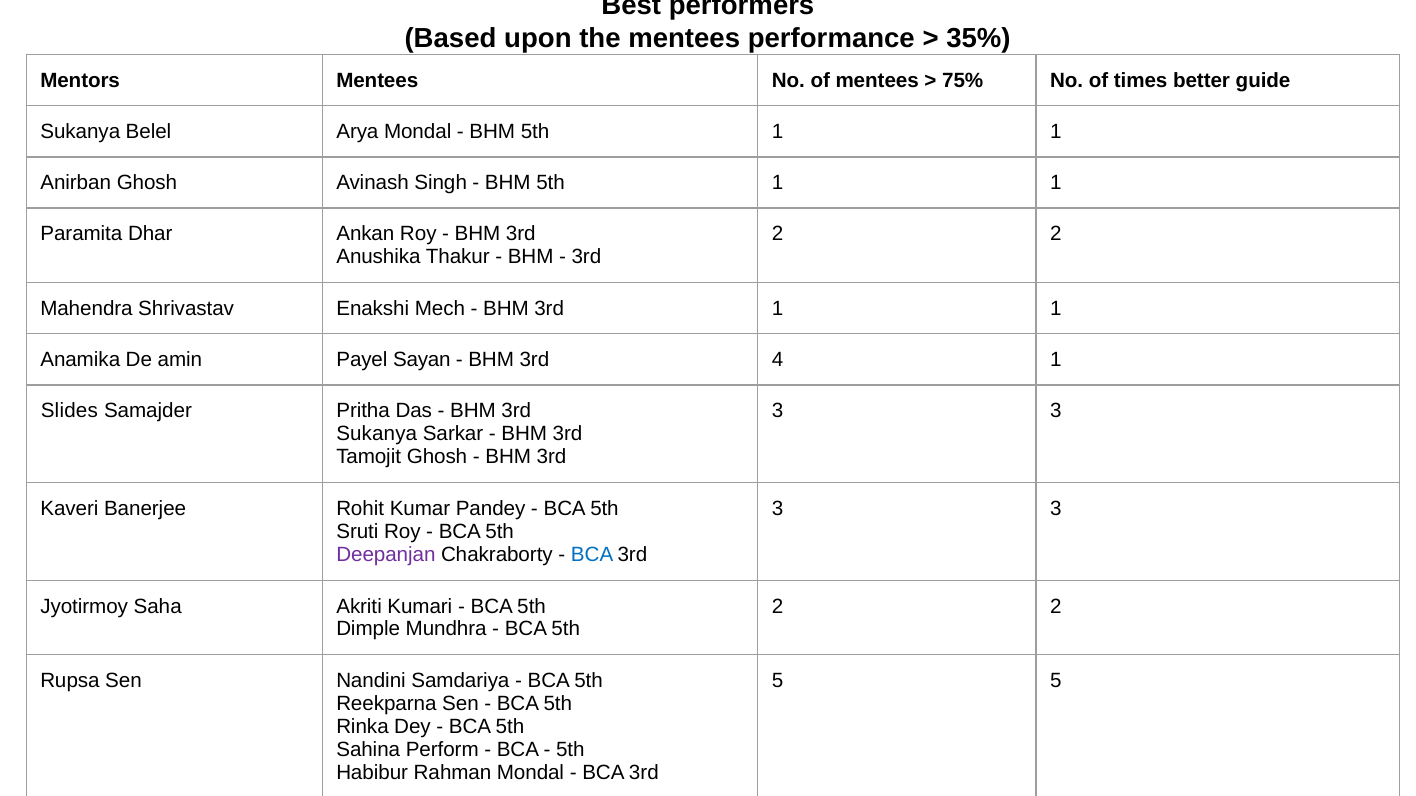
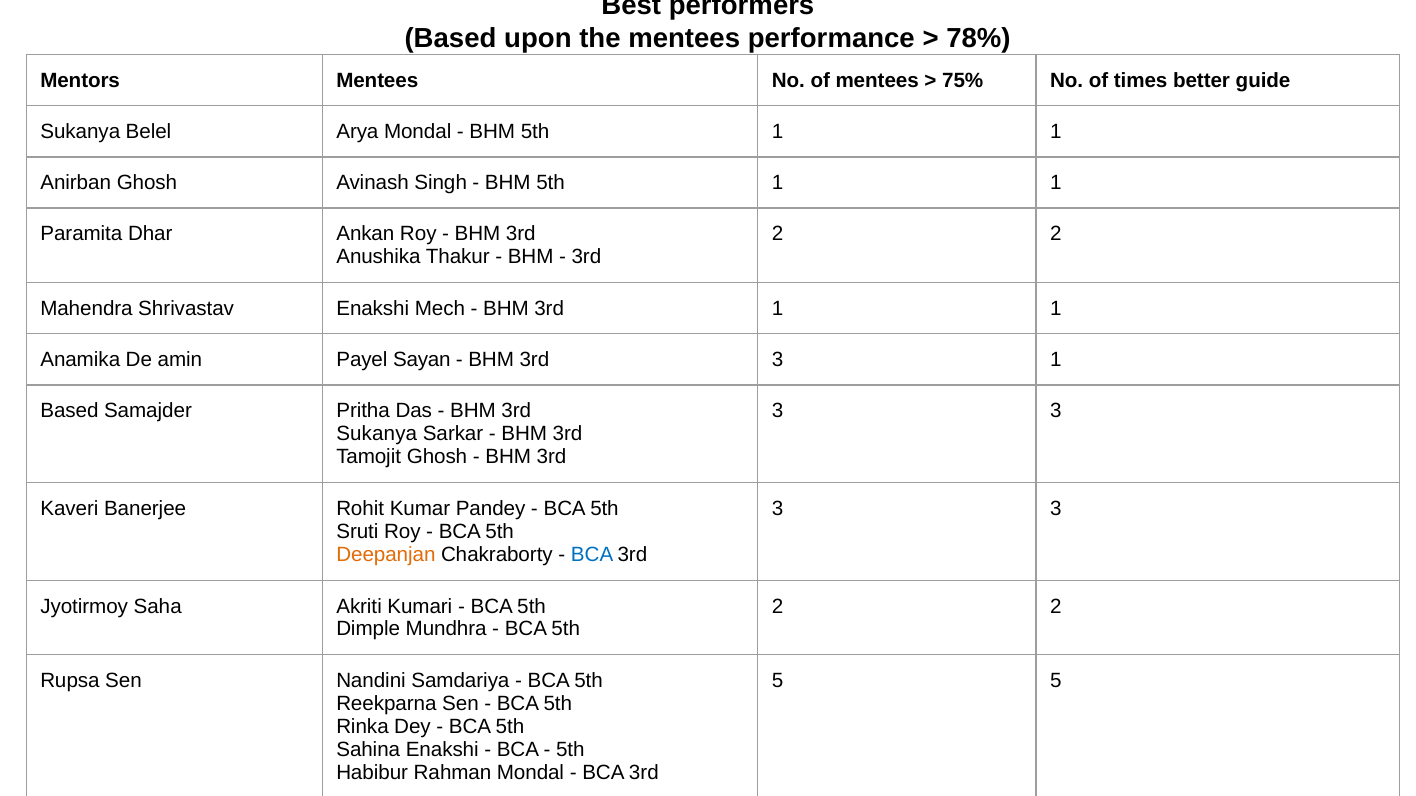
35%: 35% -> 78%
4 at (778, 360): 4 -> 3
Slides at (69, 411): Slides -> Based
Deepanjan colour: purple -> orange
Sahina Perform: Perform -> Enakshi
